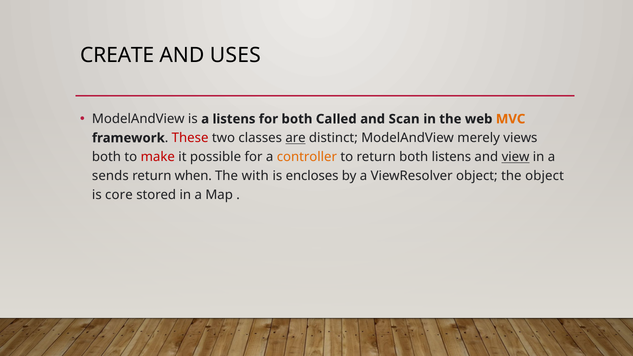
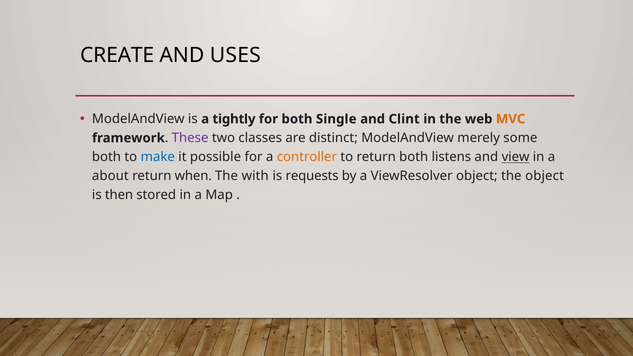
a listens: listens -> tightly
Called: Called -> Single
Scan: Scan -> Clint
These colour: red -> purple
are underline: present -> none
views: views -> some
make colour: red -> blue
sends: sends -> about
encloses: encloses -> requests
core: core -> then
